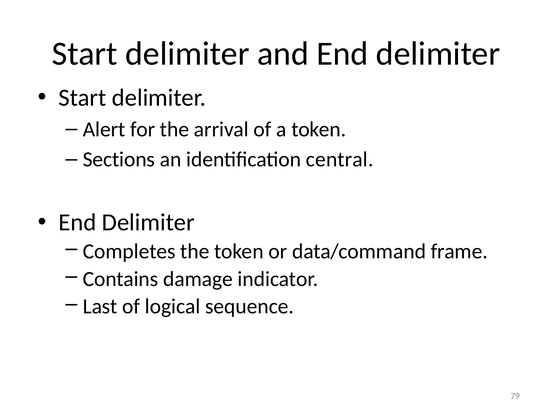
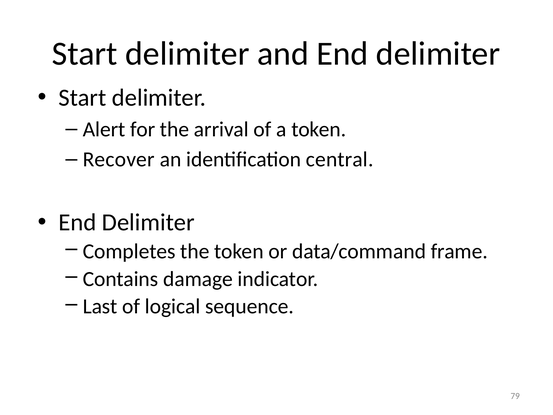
Sections: Sections -> Recover
